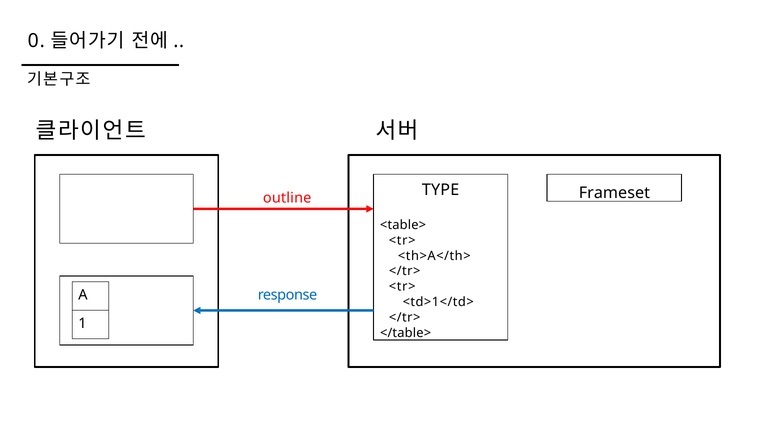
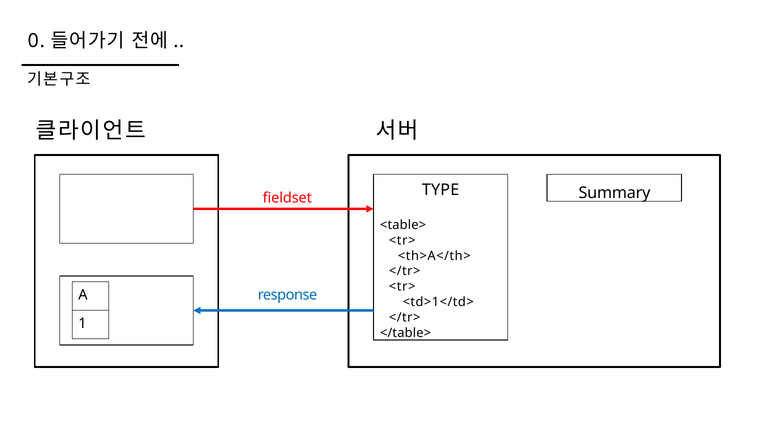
Frameset: Frameset -> Summary
outline: outline -> fieldset
